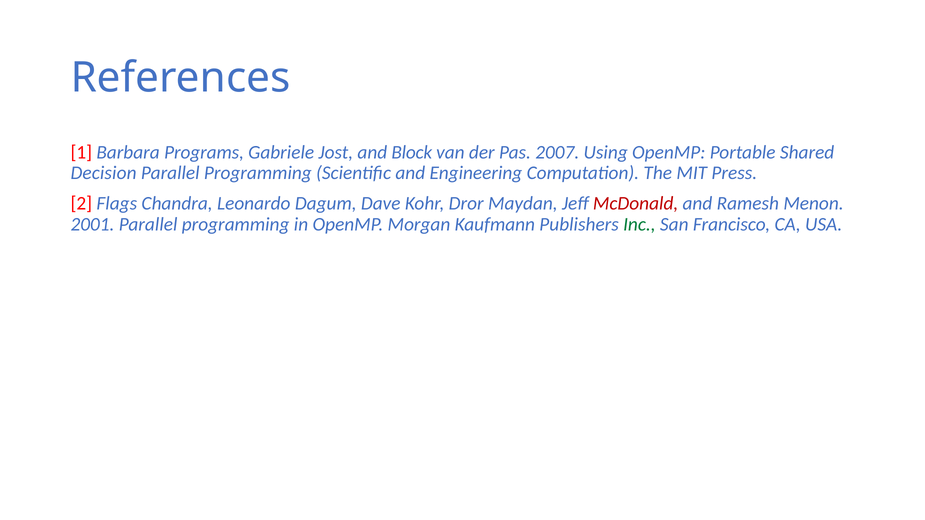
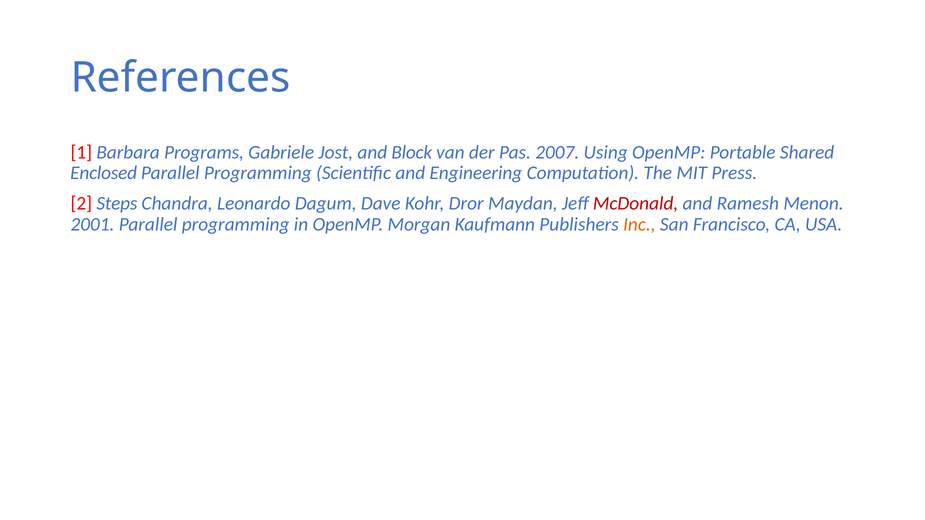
Decision: Decision -> Enclosed
Flags: Flags -> Steps
Inc colour: green -> orange
